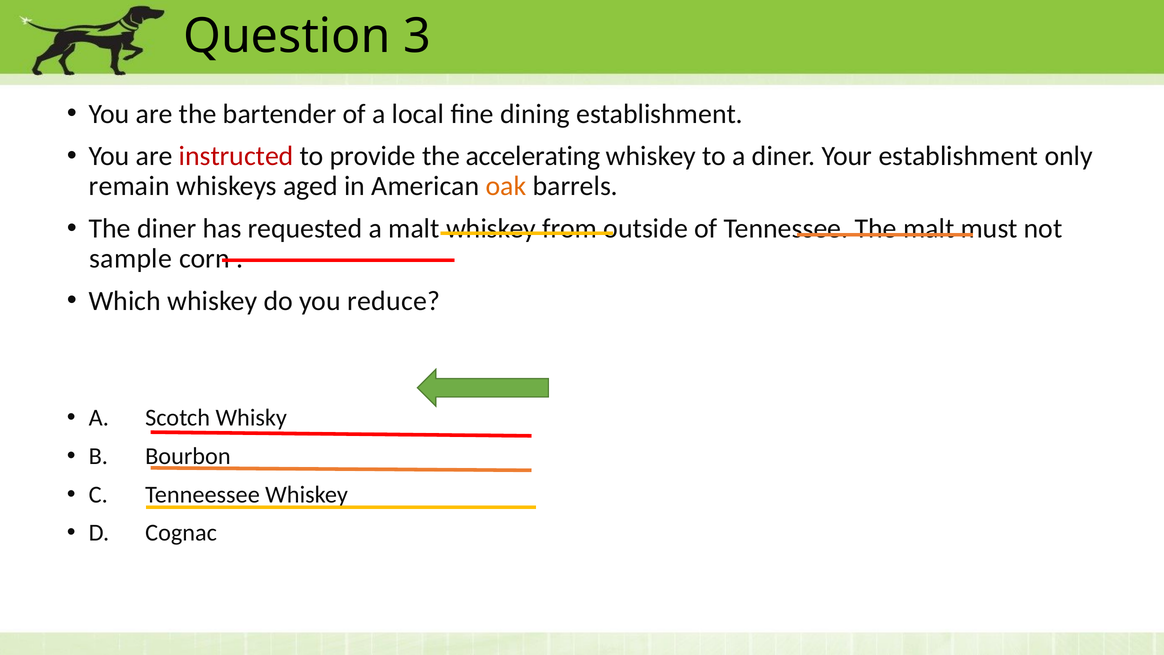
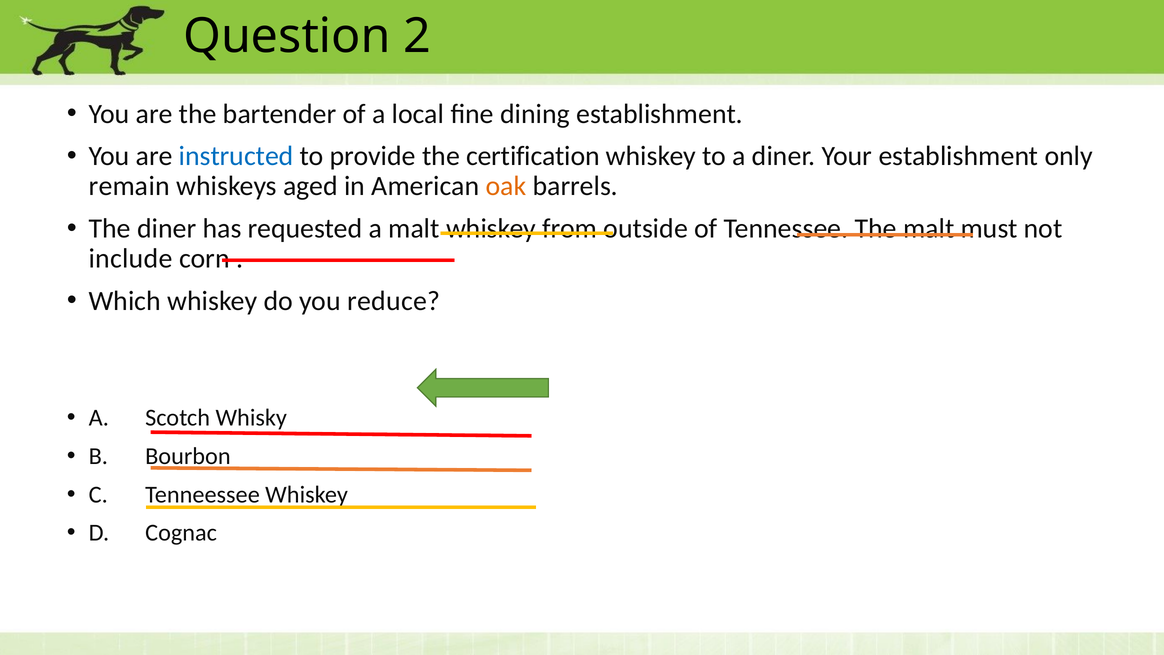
3: 3 -> 2
instructed colour: red -> blue
accelerating: accelerating -> certification
sample: sample -> include
